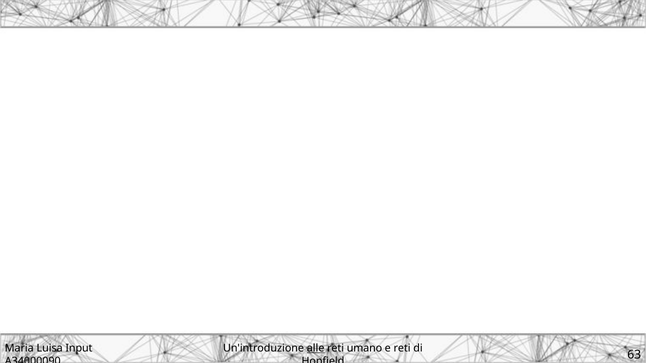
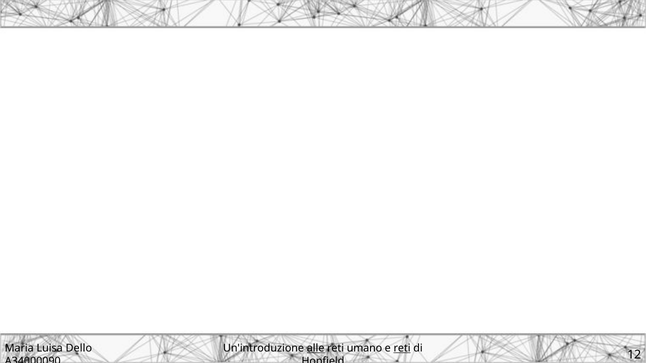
Input: Input -> Dello
reti at (402, 349) underline: none -> present
63: 63 -> 12
